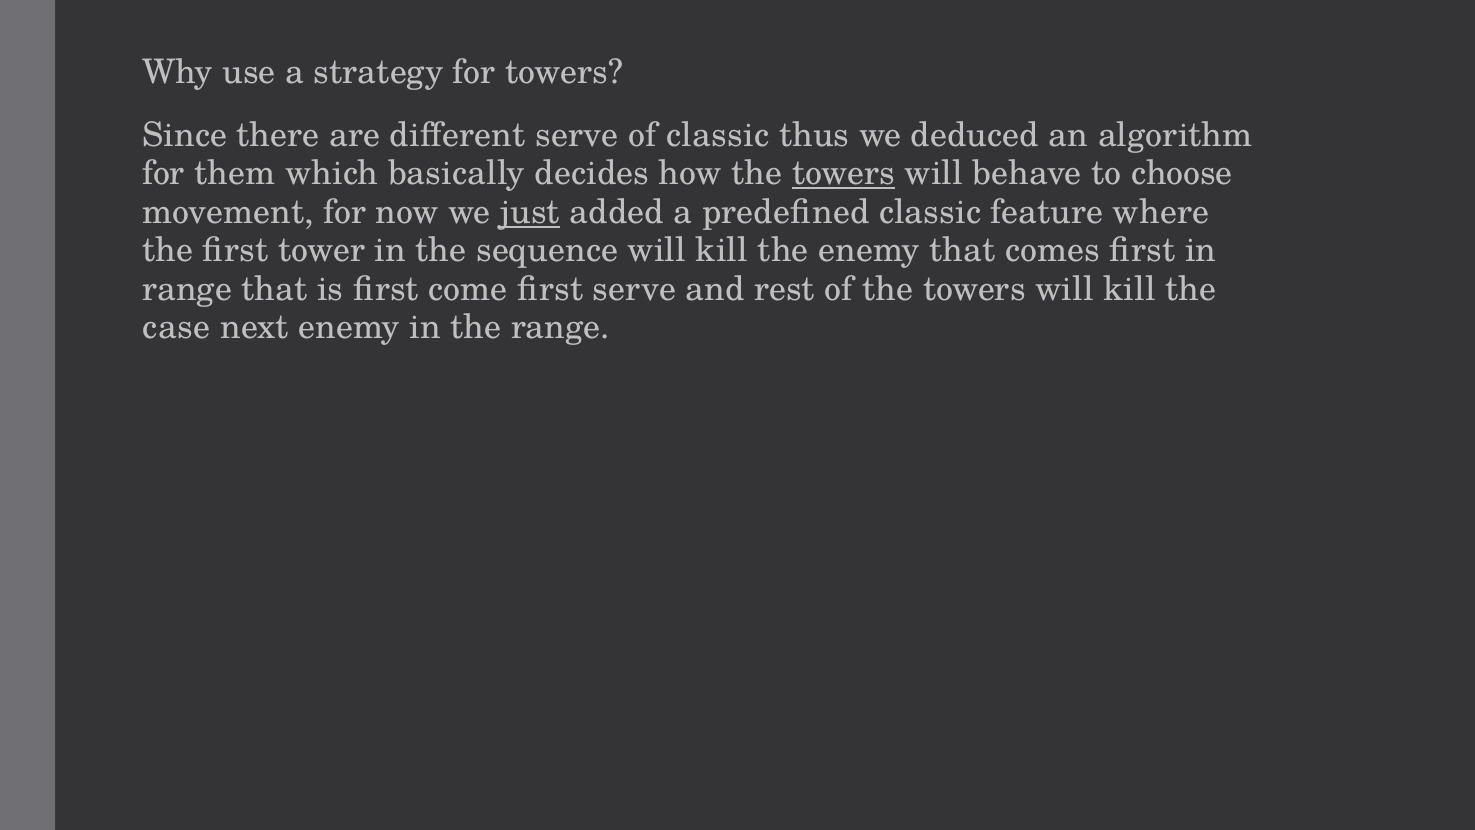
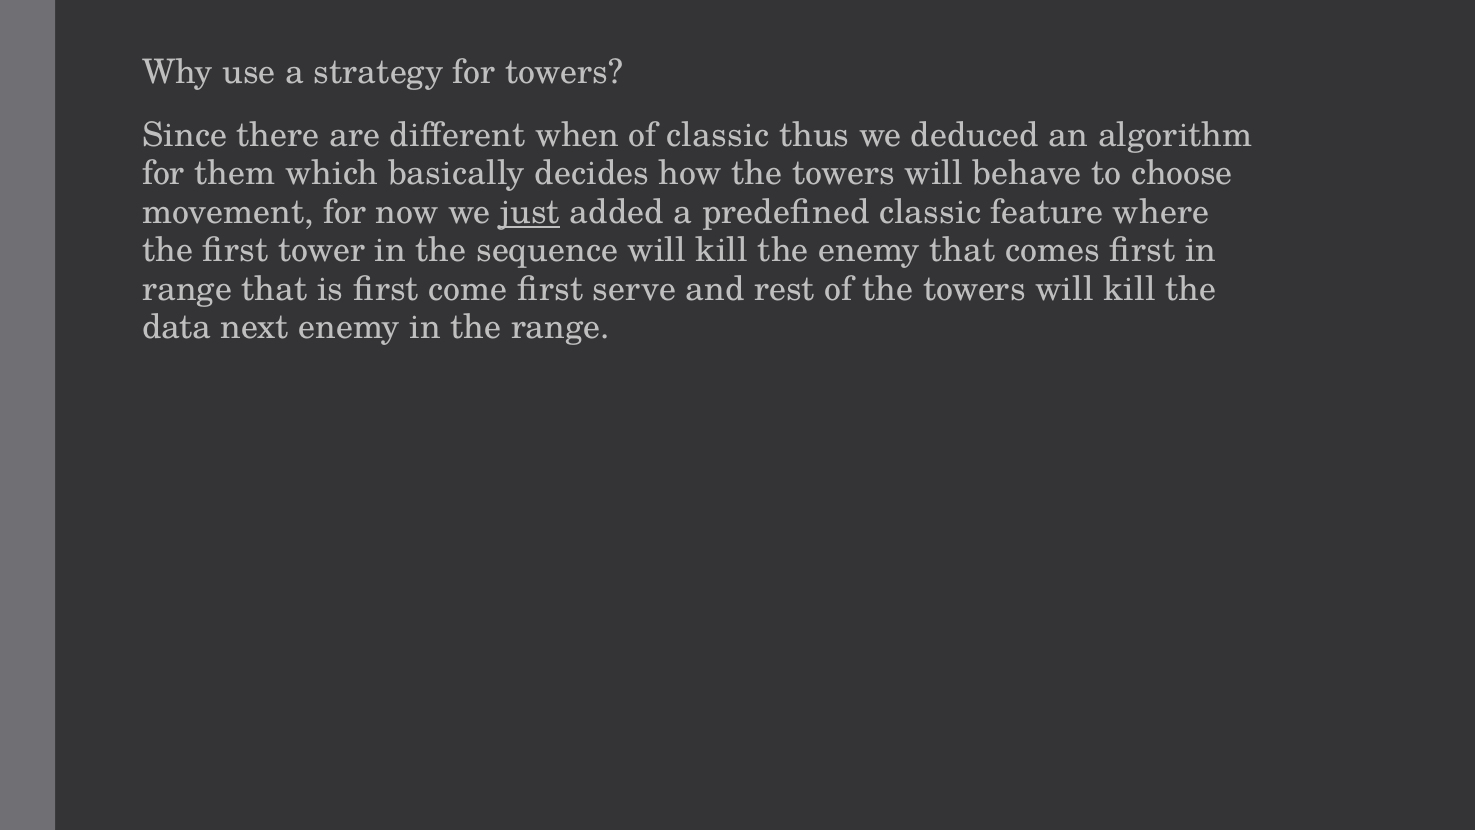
different serve: serve -> when
towers at (844, 174) underline: present -> none
case: case -> data
